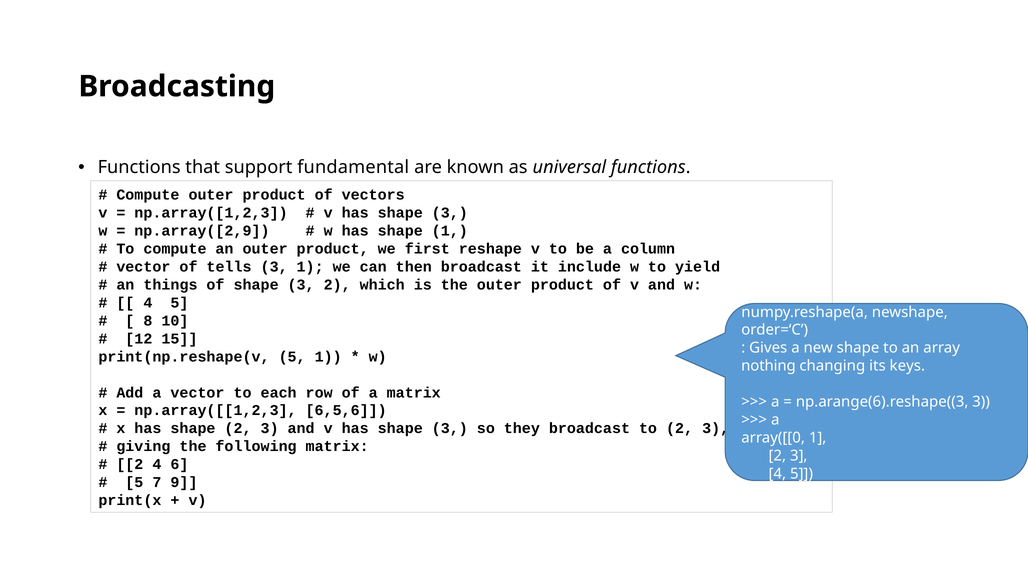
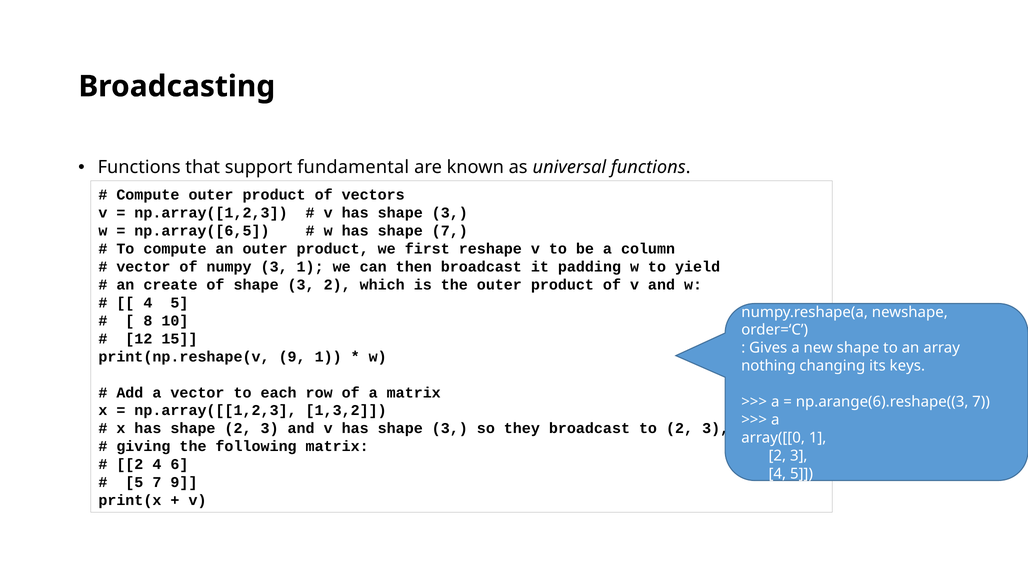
np.array([2,9: np.array([2,9 -> np.array([6,5
shape 1: 1 -> 7
tells: tells -> numpy
include: include -> padding
things: things -> create
print(np.reshape(v 5: 5 -> 9
np.arange(6).reshape((3 3: 3 -> 7
6,5,6: 6,5,6 -> 1,3,2
